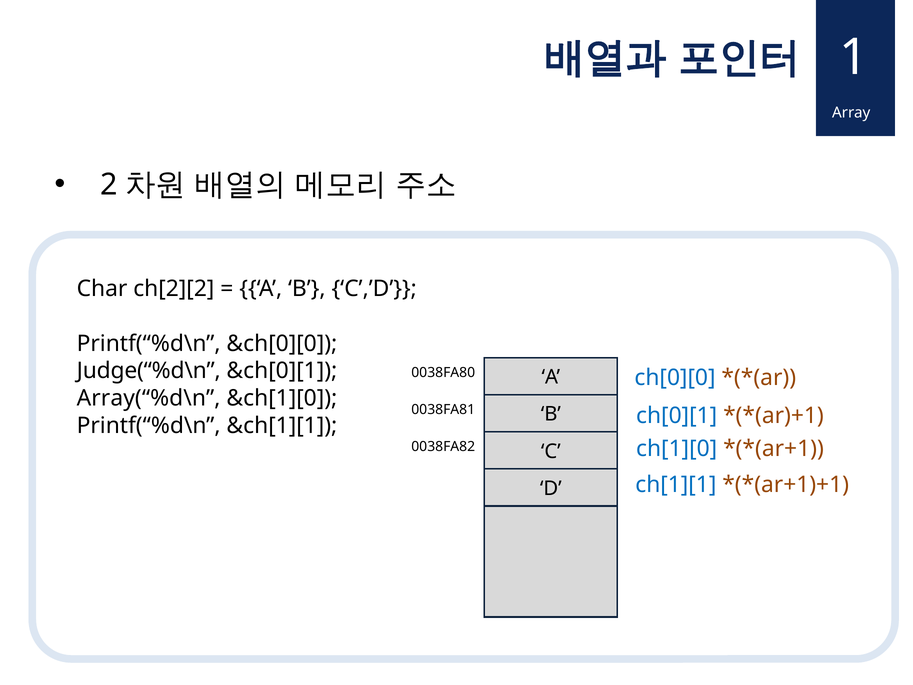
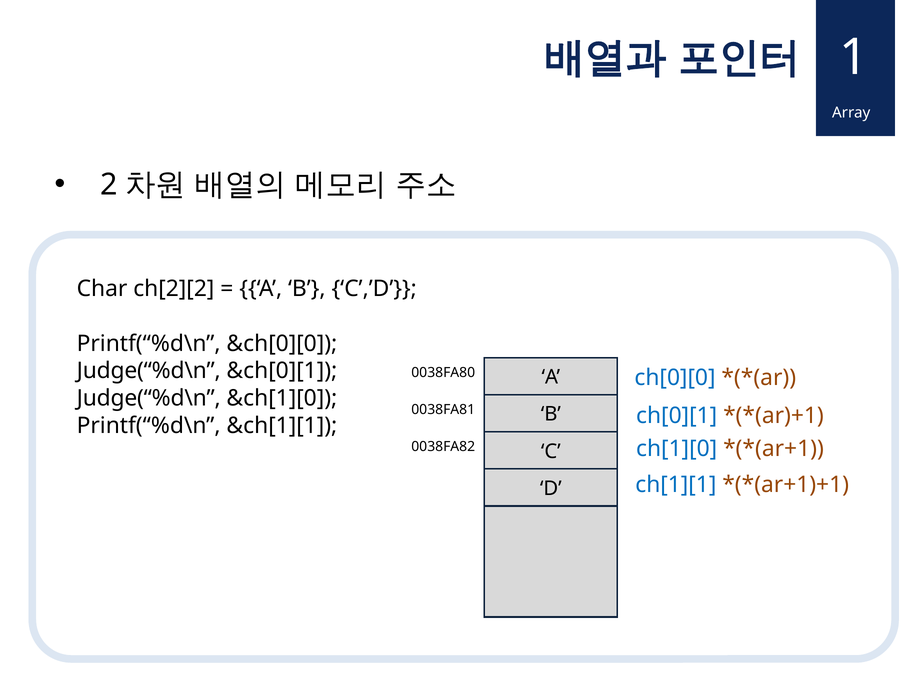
Array(“%d\n at (149, 398): Array(“%d\n -> Judge(“%d\n
